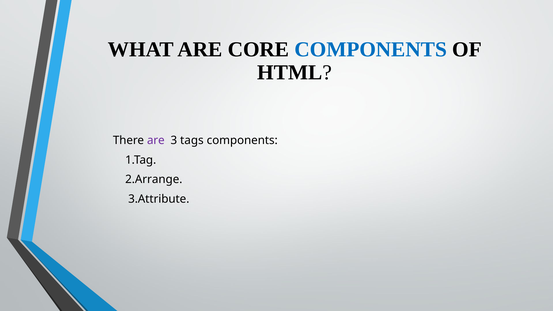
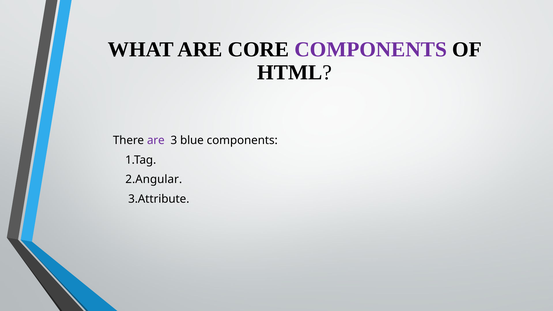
COMPONENTS at (371, 49) colour: blue -> purple
tags: tags -> blue
2.Arrange: 2.Arrange -> 2.Angular
